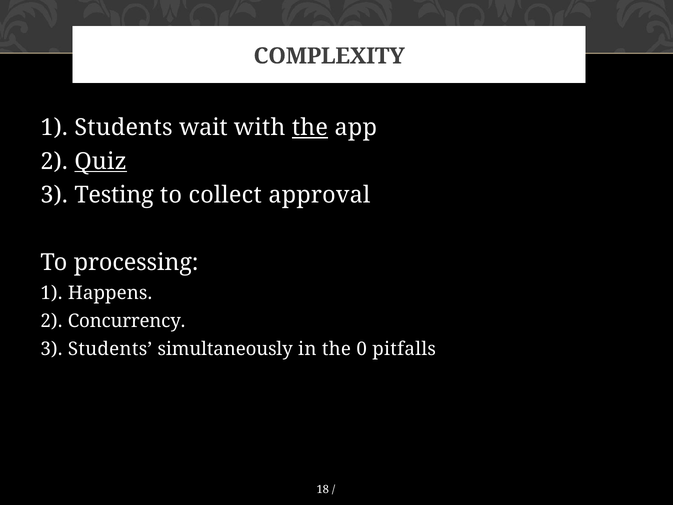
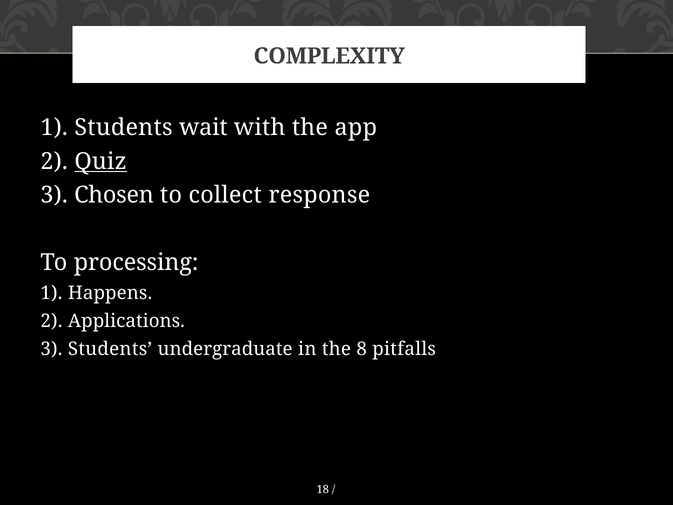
the at (310, 128) underline: present -> none
Testing: Testing -> Chosen
approval: approval -> response
Concurrency: Concurrency -> Applications
simultaneously: simultaneously -> undergraduate
0: 0 -> 8
